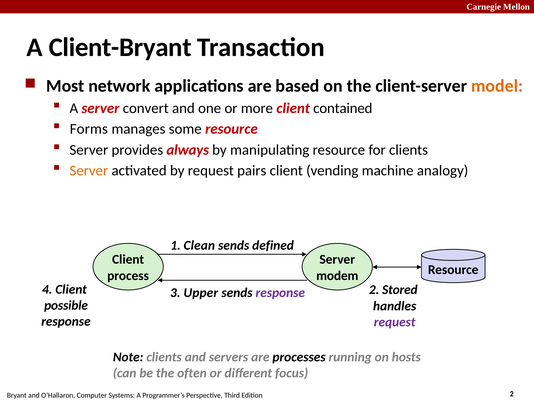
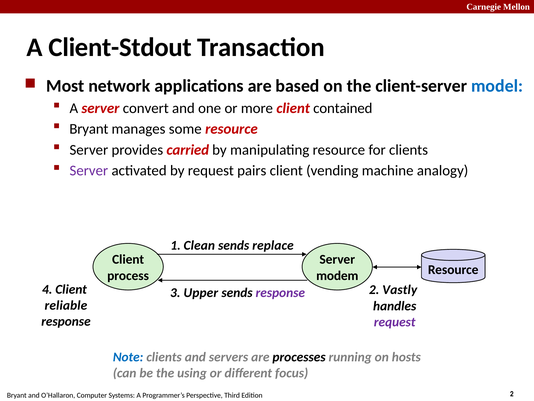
Client-Bryant: Client-Bryant -> Client-Stdout
model colour: orange -> blue
Forms at (89, 129): Forms -> Bryant
always: always -> carried
Server at (89, 170) colour: orange -> purple
defined: defined -> replace
Stored: Stored -> Vastly
possible: possible -> reliable
Note colour: black -> blue
often: often -> using
